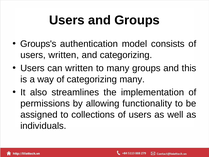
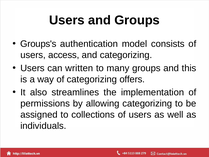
users written: written -> access
categorizing many: many -> offers
allowing functionality: functionality -> categorizing
